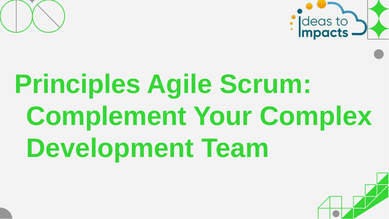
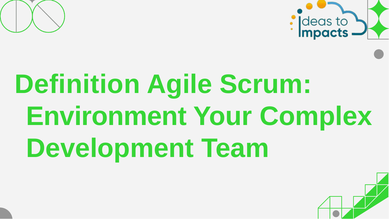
Principles: Principles -> Definition
Complement: Complement -> Environment
